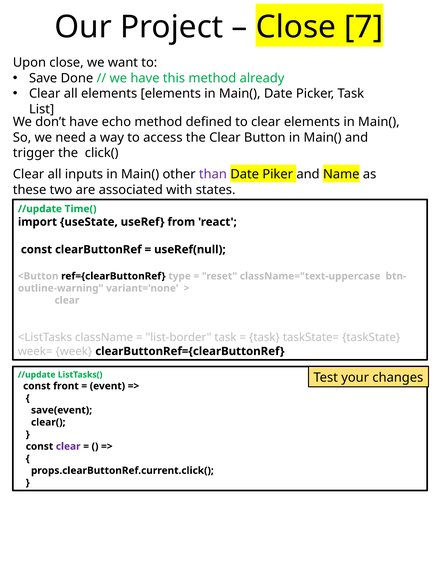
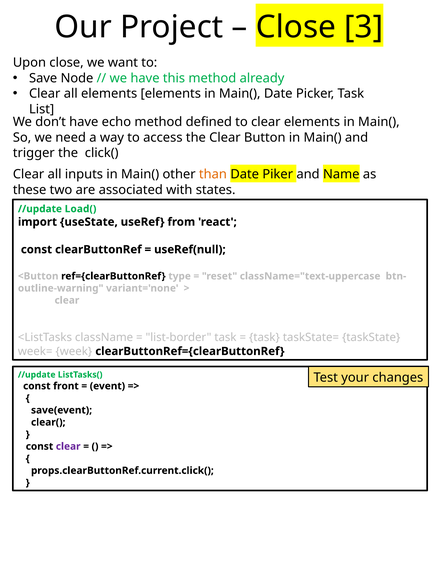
7: 7 -> 3
Done: Done -> Node
than colour: purple -> orange
Time(: Time( -> Load(
